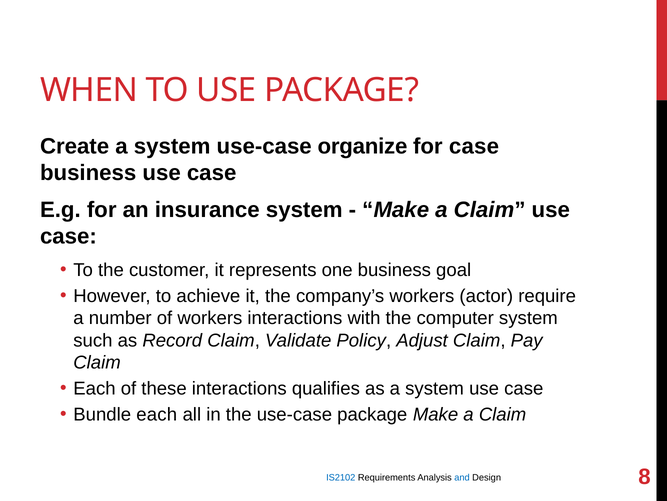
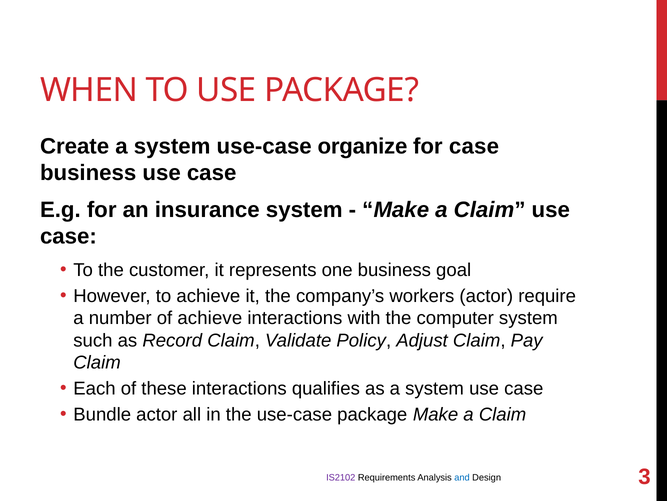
of workers: workers -> achieve
Bundle each: each -> actor
IS2102 colour: blue -> purple
8: 8 -> 3
